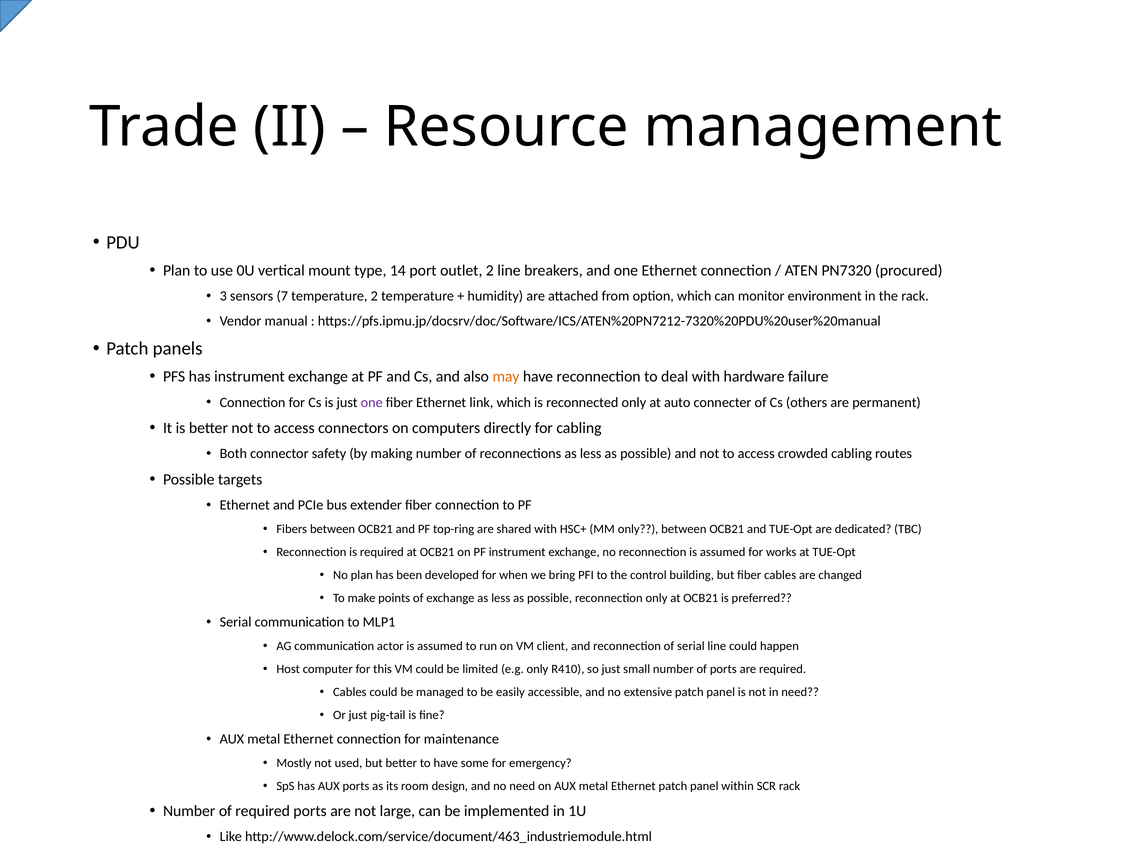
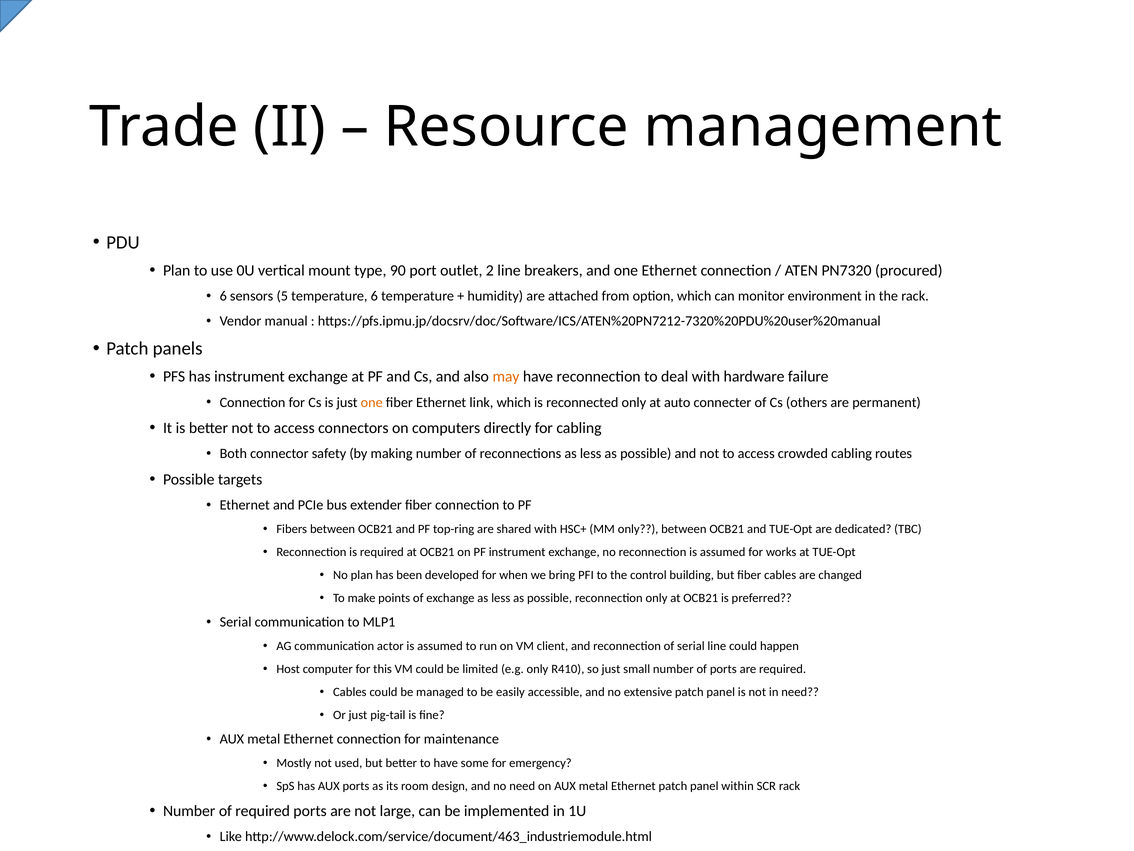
14: 14 -> 90
3 at (223, 296): 3 -> 6
7: 7 -> 5
temperature 2: 2 -> 6
one at (372, 402) colour: purple -> orange
